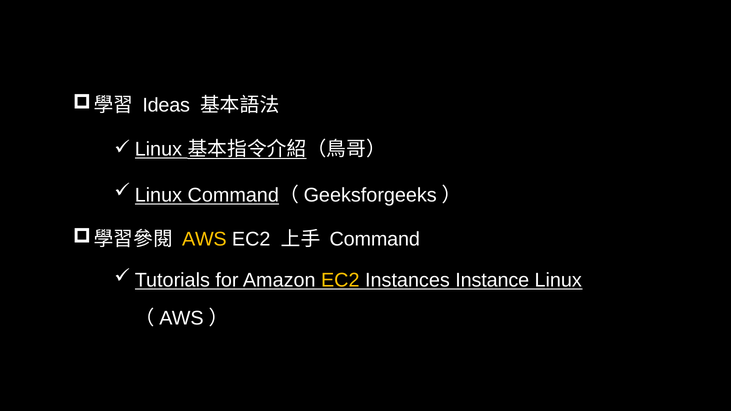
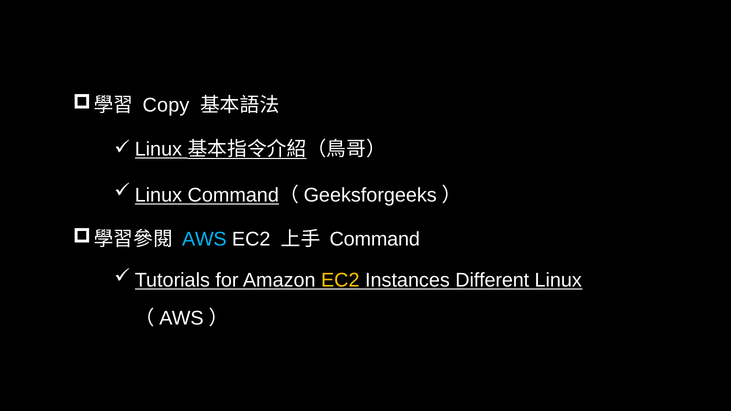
Ideas: Ideas -> Copy
AWS at (204, 239) colour: yellow -> light blue
Instance: Instance -> Different
